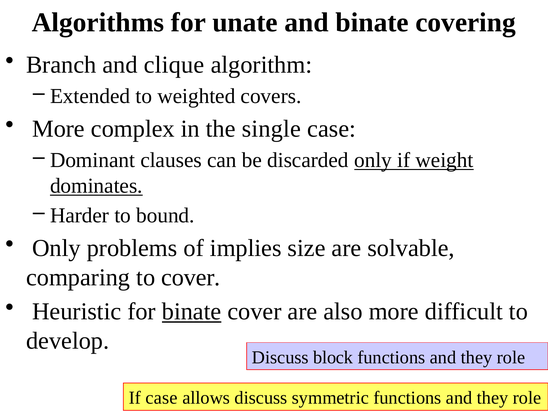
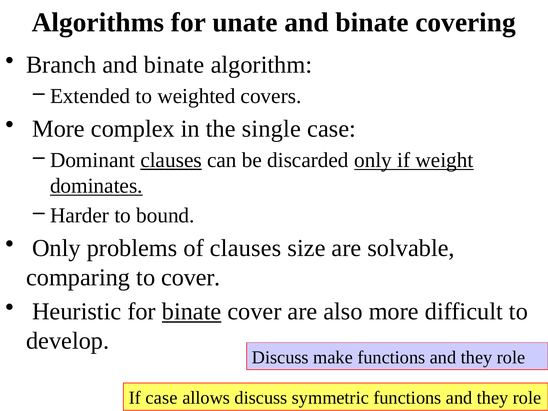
Branch and clique: clique -> binate
clauses at (171, 160) underline: none -> present
of implies: implies -> clauses
block: block -> make
